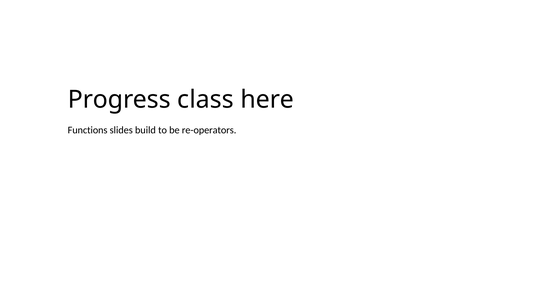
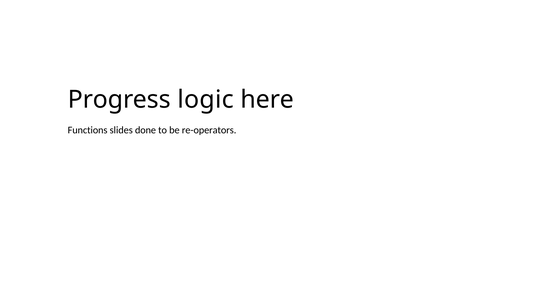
class: class -> logic
build: build -> done
